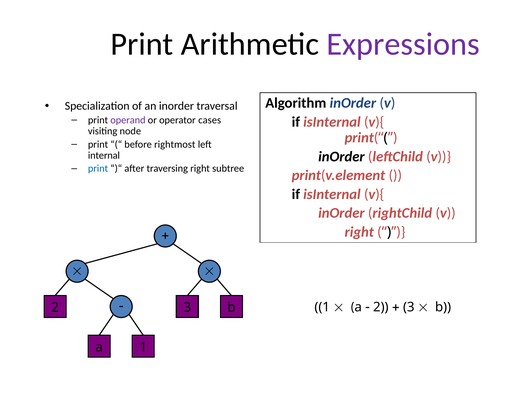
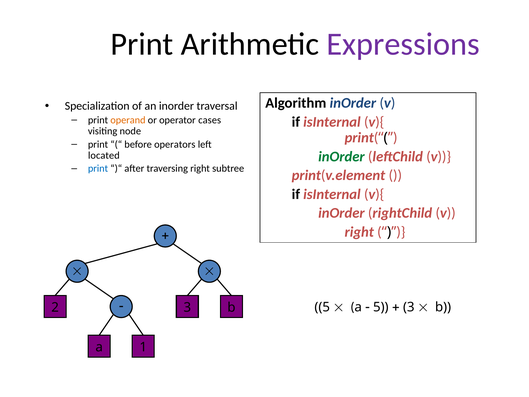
operand colour: purple -> orange
rightmost: rightmost -> operators
inOrder at (341, 156) colour: black -> green
internal: internal -> located
b 1: 1 -> 5
2 at (381, 307): 2 -> 5
